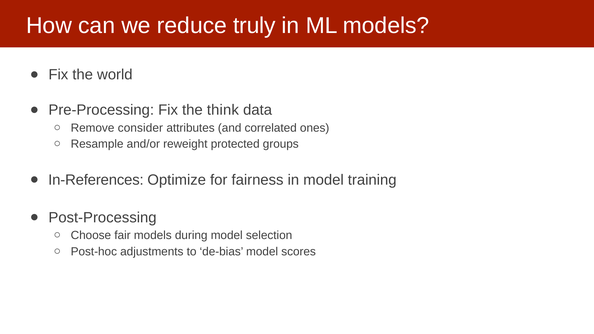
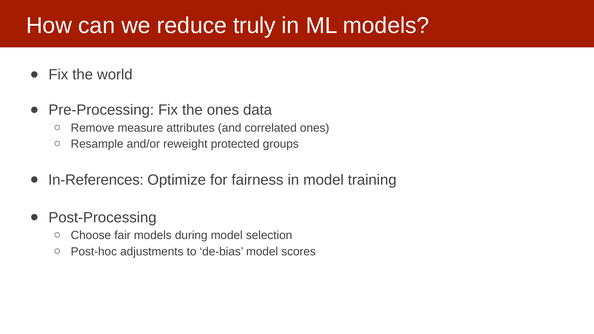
the think: think -> ones
consider: consider -> measure
